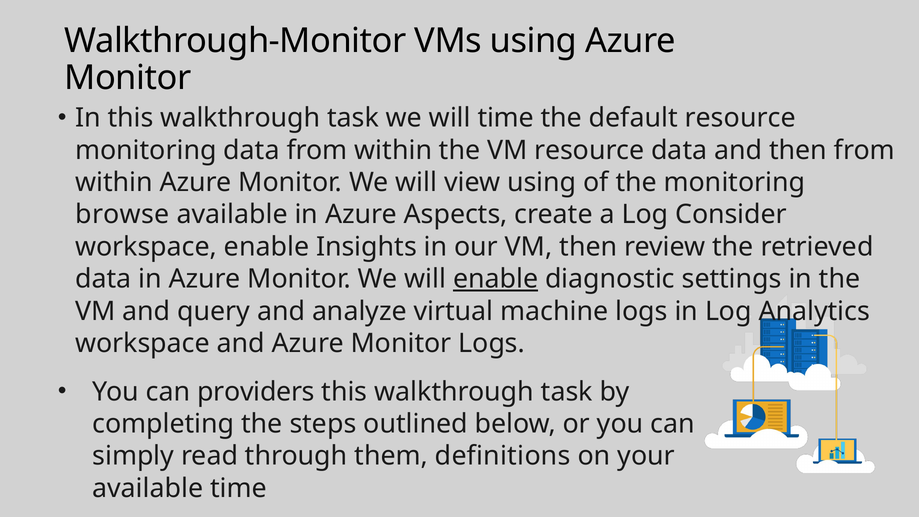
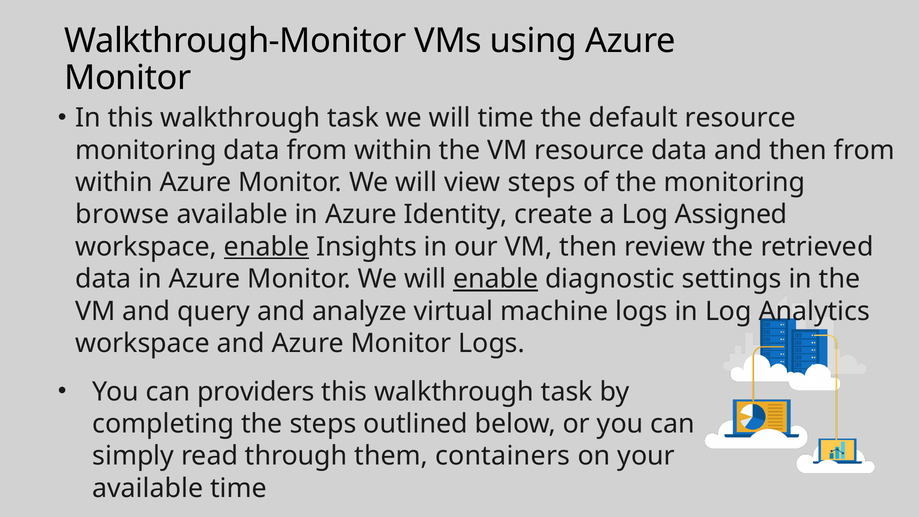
view using: using -> steps
Aspects: Aspects -> Identity
Consider: Consider -> Assigned
enable at (267, 247) underline: none -> present
definitions: definitions -> containers
